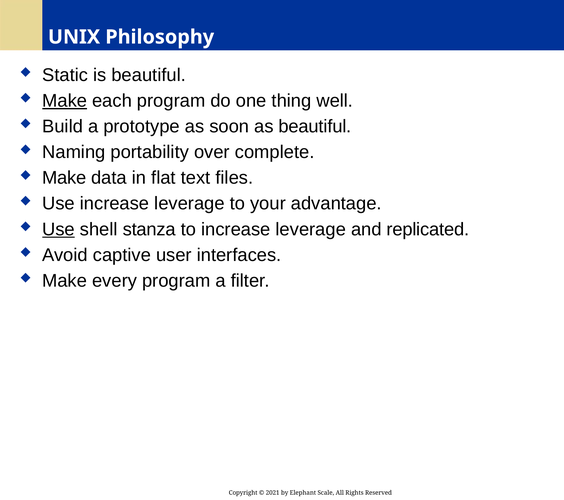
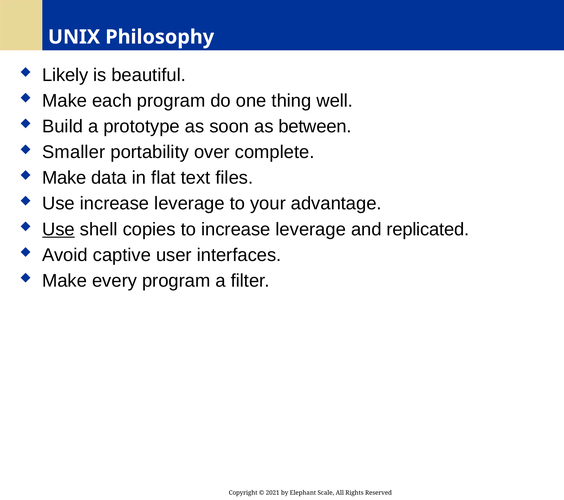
Static: Static -> Likely
Make at (65, 101) underline: present -> none
as beautiful: beautiful -> between
Naming: Naming -> Smaller
stanza: stanza -> copies
